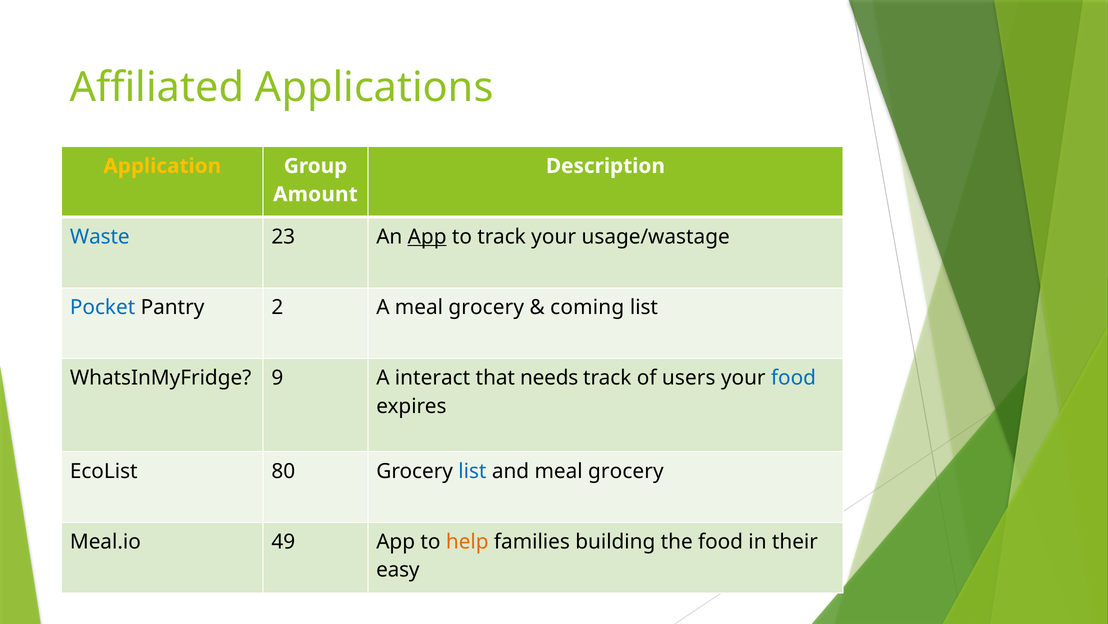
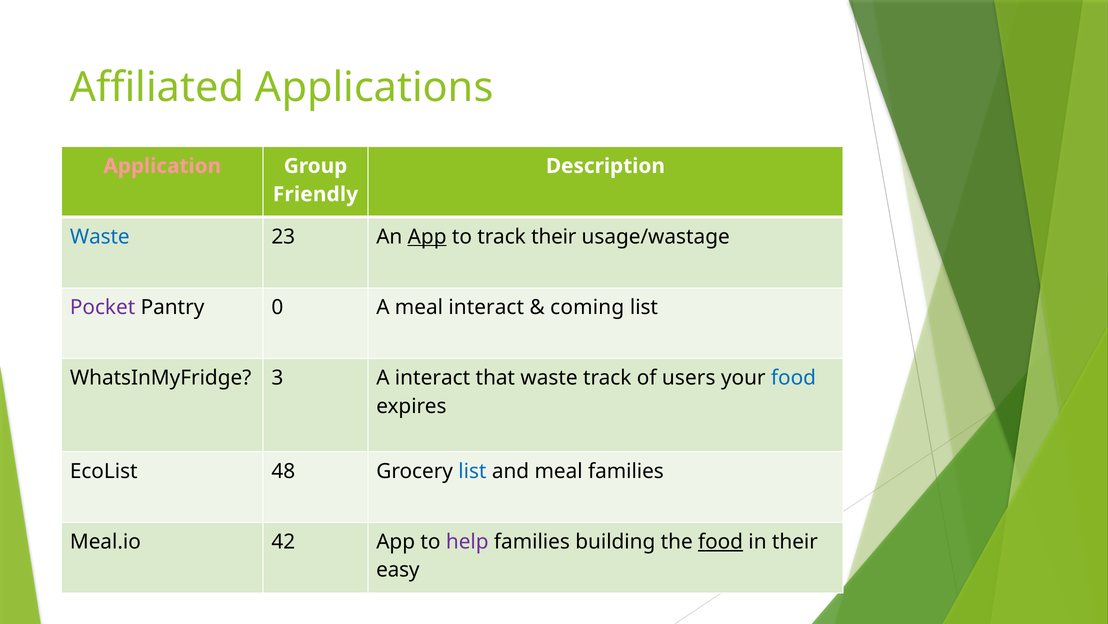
Application colour: yellow -> pink
Amount: Amount -> Friendly
track your: your -> their
Pocket colour: blue -> purple
2: 2 -> 0
A meal grocery: grocery -> interact
9: 9 -> 3
that needs: needs -> waste
80: 80 -> 48
and meal grocery: grocery -> families
49: 49 -> 42
help colour: orange -> purple
food at (721, 541) underline: none -> present
